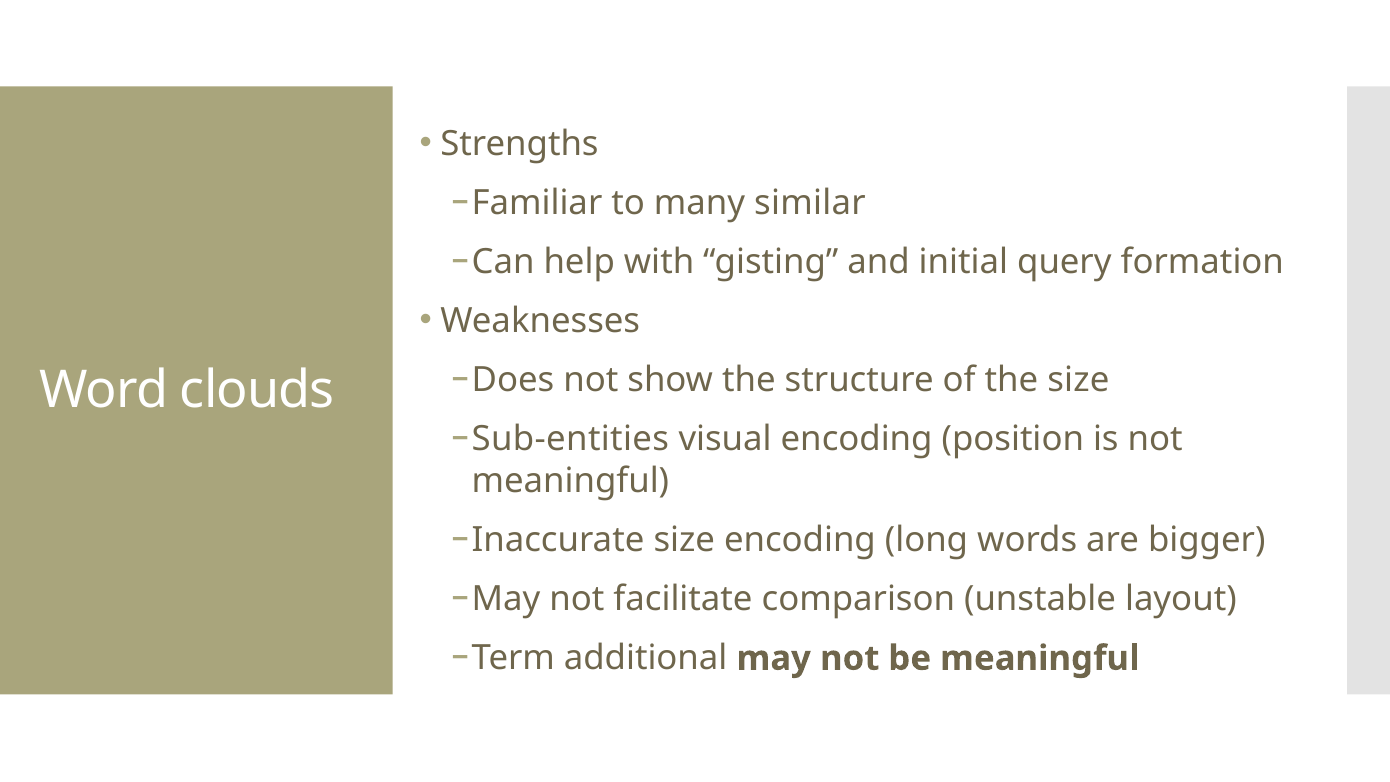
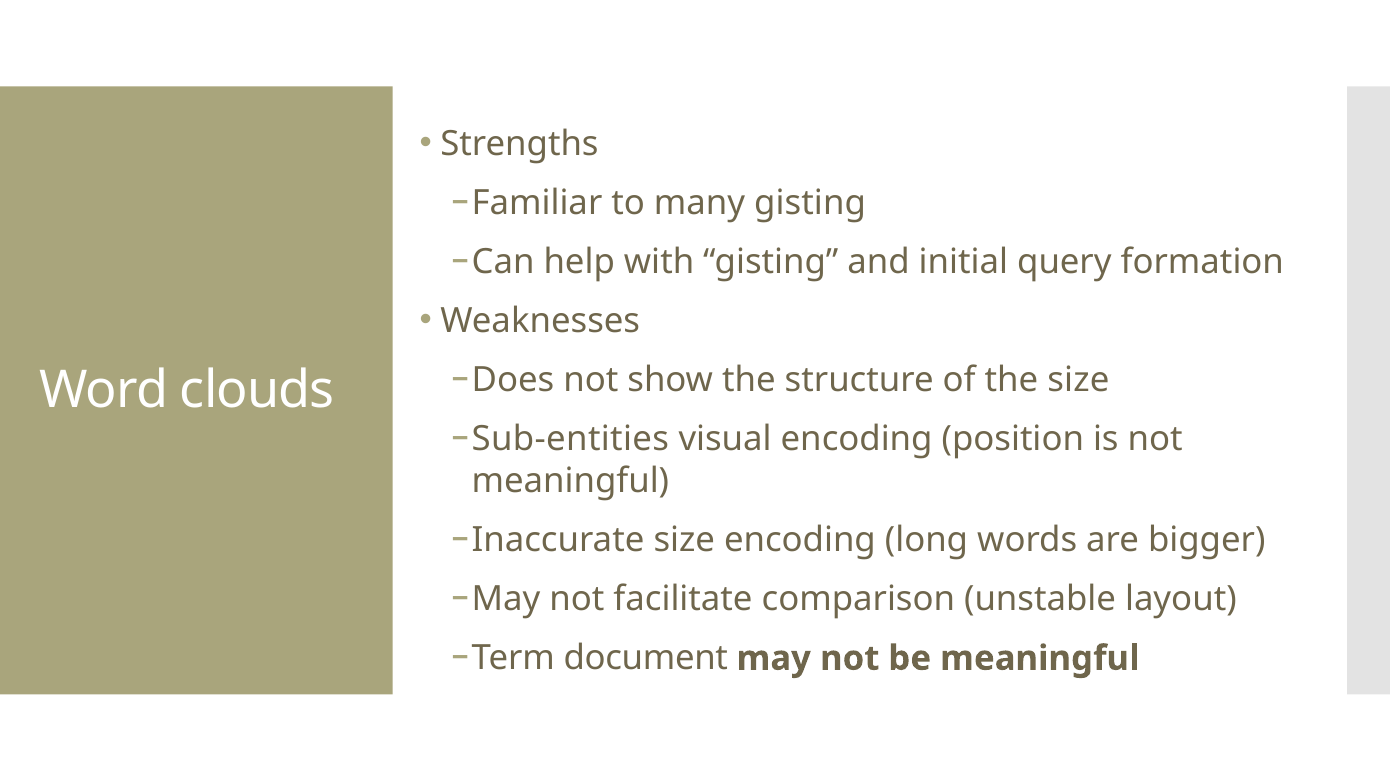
many similar: similar -> gisting
additional: additional -> document
